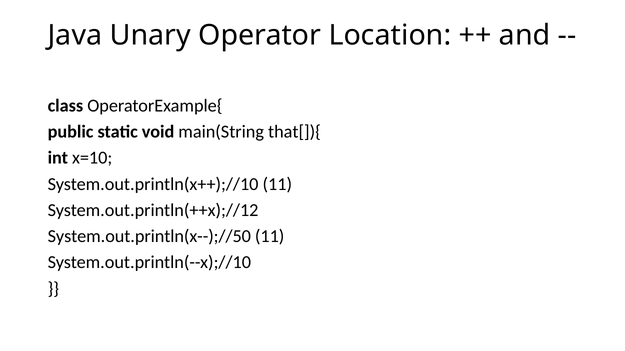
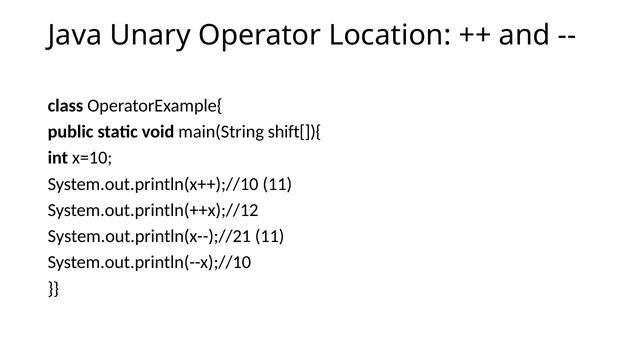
that[]){: that[]){ -> shift[]){
System.out.println(x--);//50: System.out.println(x--);//50 -> System.out.println(x--);//21
